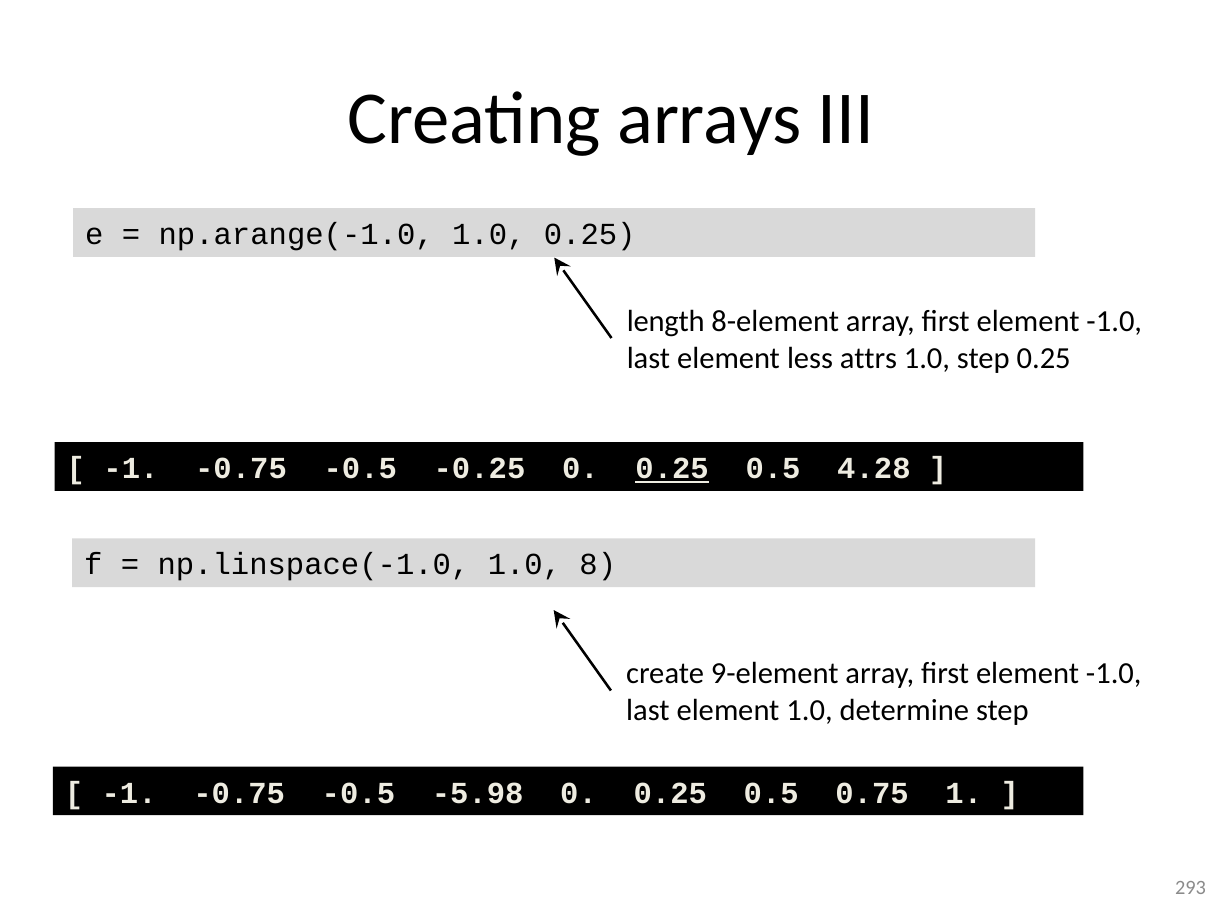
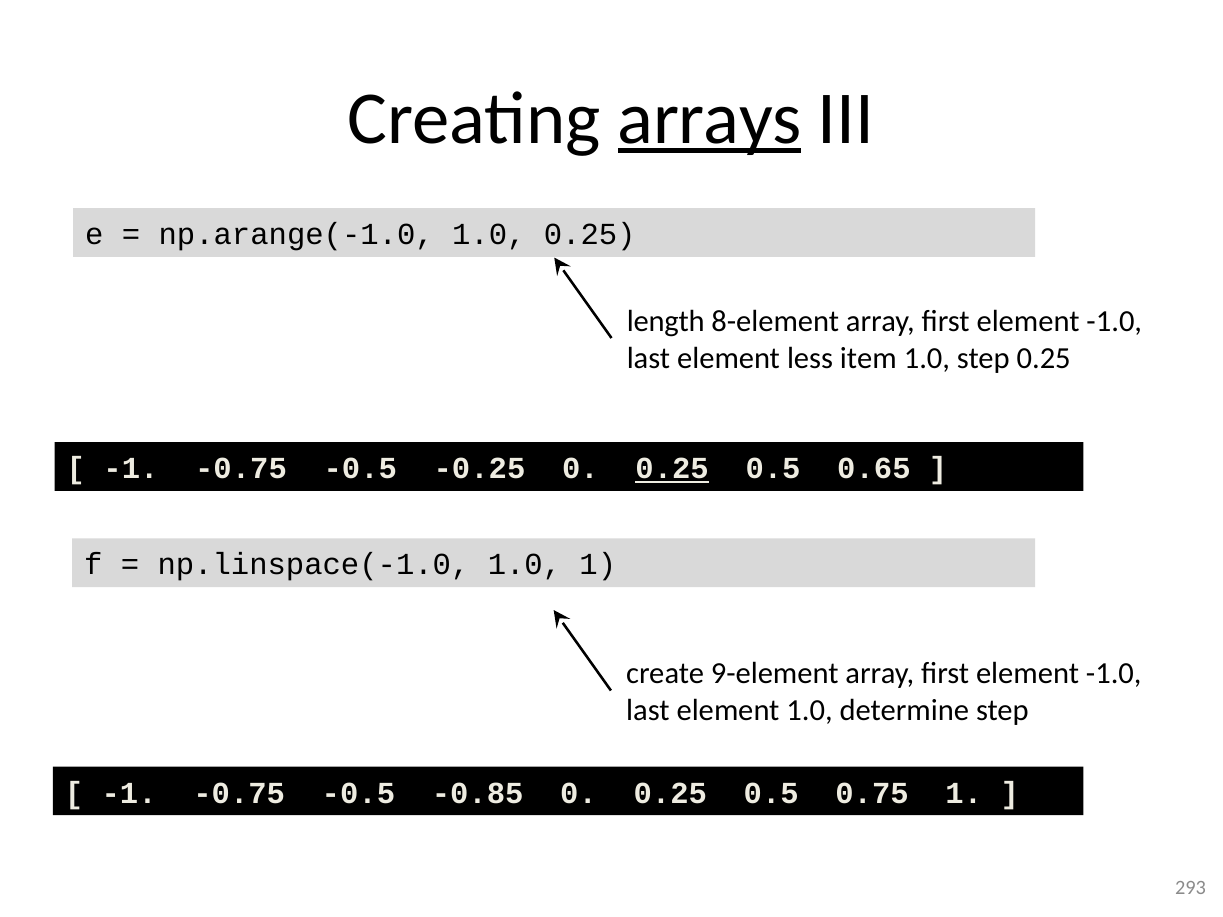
arrays underline: none -> present
attrs: attrs -> item
4.28: 4.28 -> 0.65
1.0 8: 8 -> 1
-5.98: -5.98 -> -0.85
